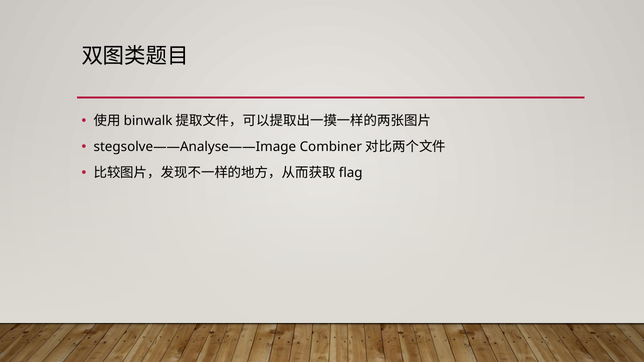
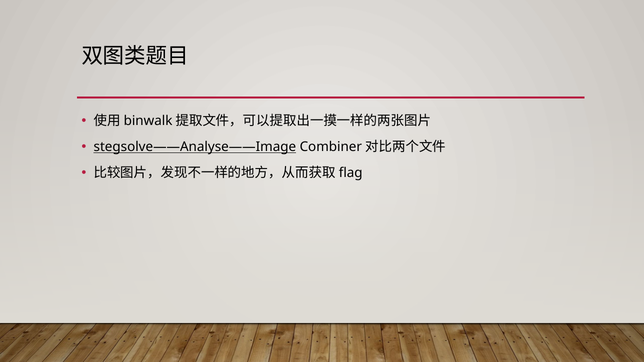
stegsolve——Analyse——Image underline: none -> present
